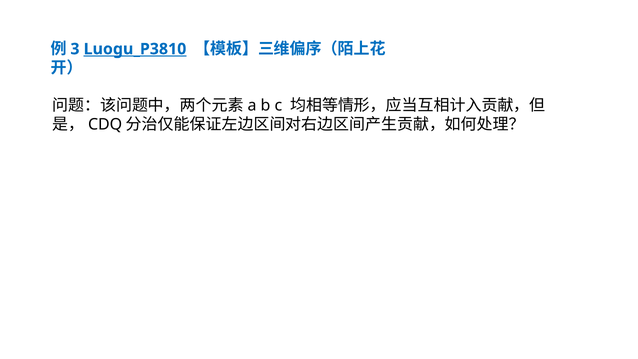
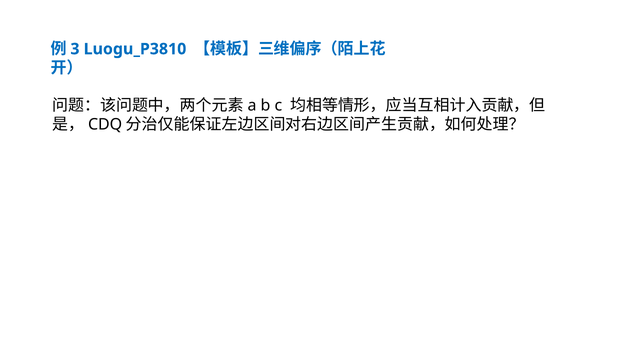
Luogu_P3810 underline: present -> none
